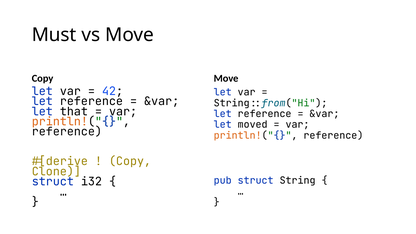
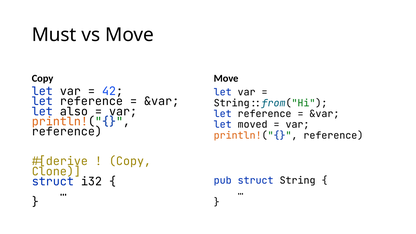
that: that -> also
